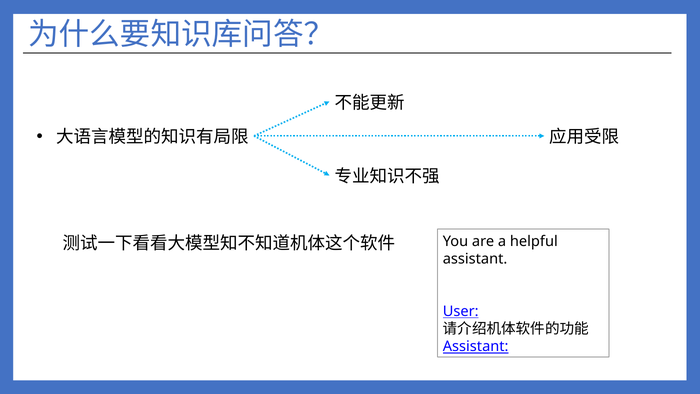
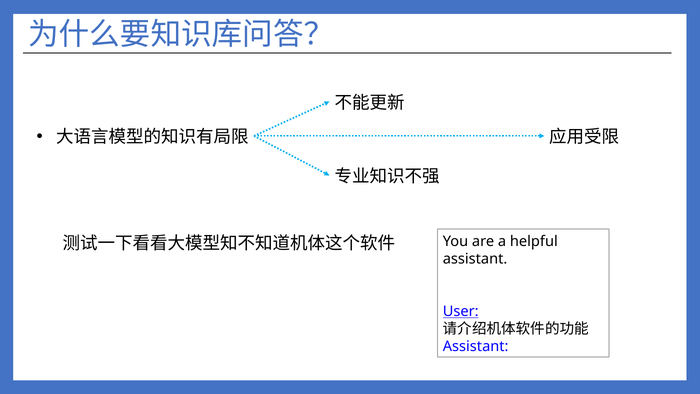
Assistant at (476, 346) underline: present -> none
